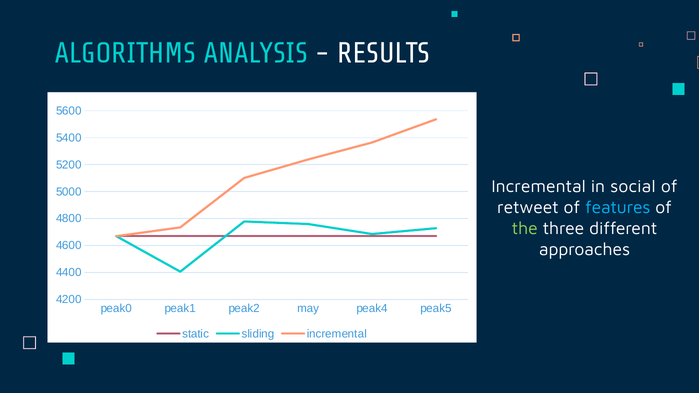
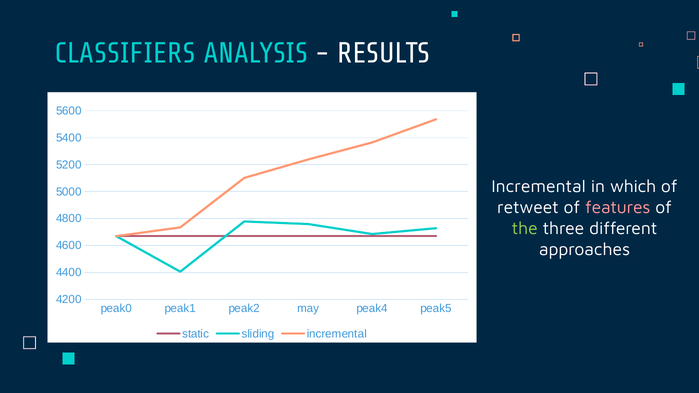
ALGORITHMS: ALGORITHMS -> CLASSIFIERS
social: social -> which
features colour: light blue -> pink
